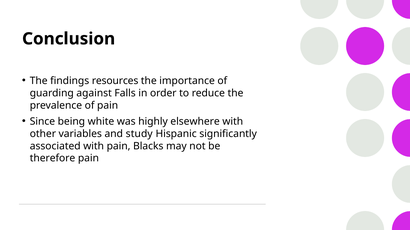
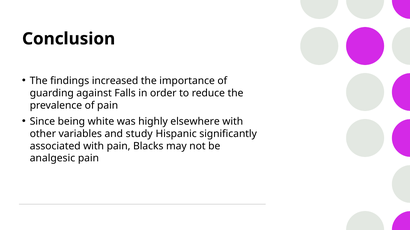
resources: resources -> increased
therefore: therefore -> analgesic
